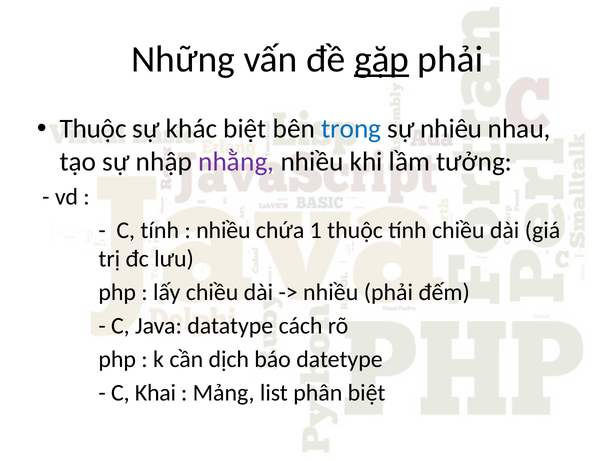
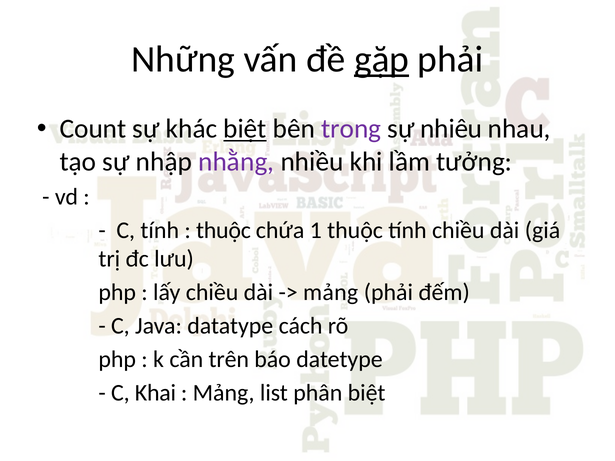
Thuộc at (93, 129): Thuộc -> Count
biệt at (245, 129) underline: none -> present
trong colour: blue -> purple
nhiều at (223, 231): nhiều -> thuộc
nhiều at (331, 293): nhiều -> mảng
dịch: dịch -> trên
